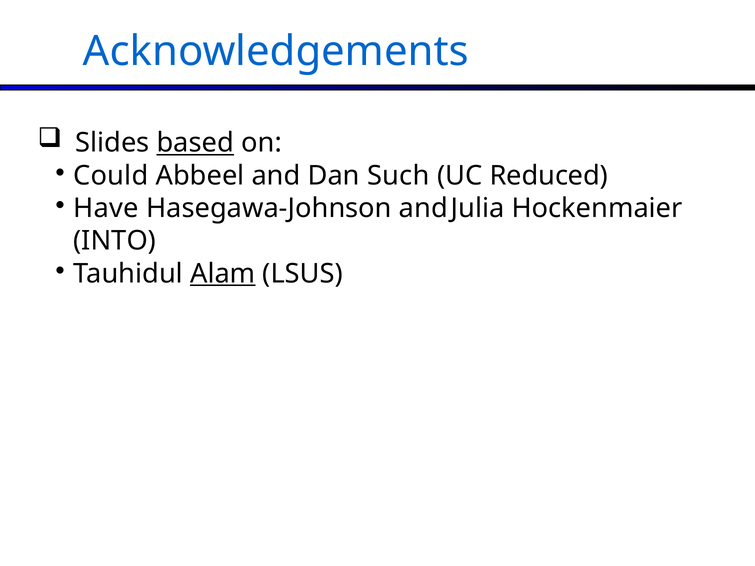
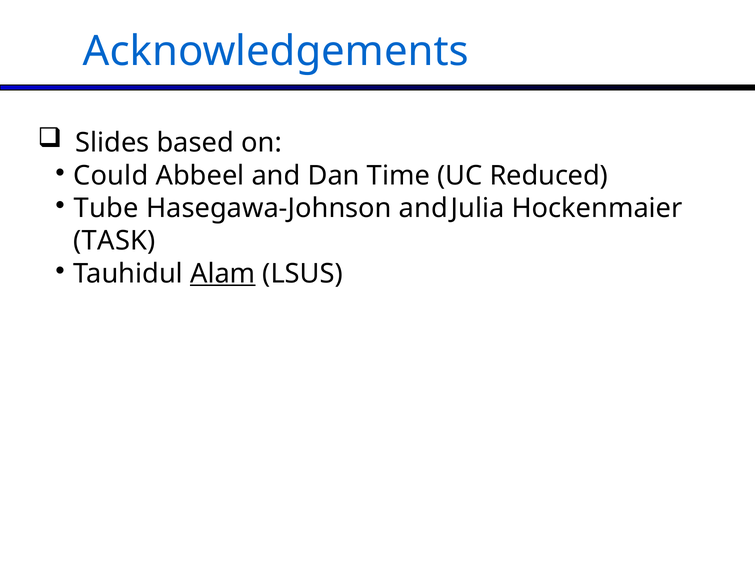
based underline: present -> none
Such: Such -> Time
Have: Have -> Tube
INTO: INTO -> TASK
